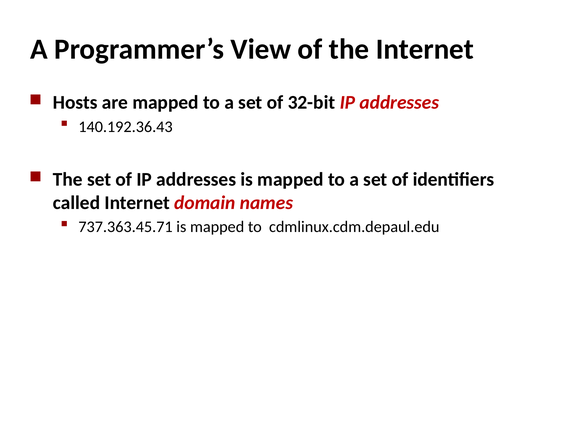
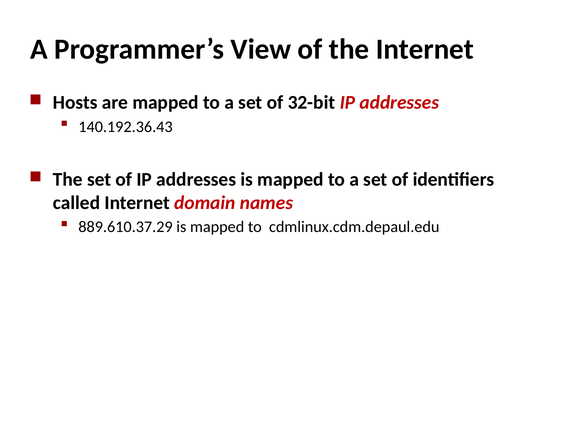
737.363.45.71: 737.363.45.71 -> 889.610.37.29
